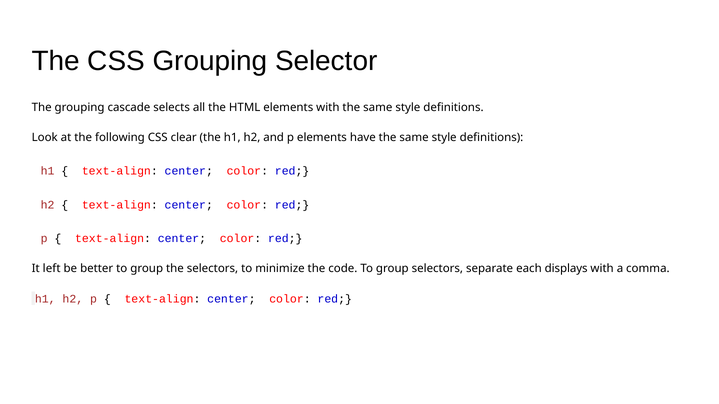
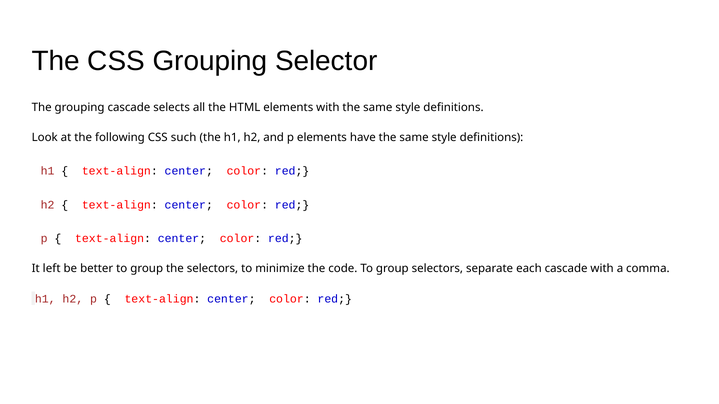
clear: clear -> such
each displays: displays -> cascade
